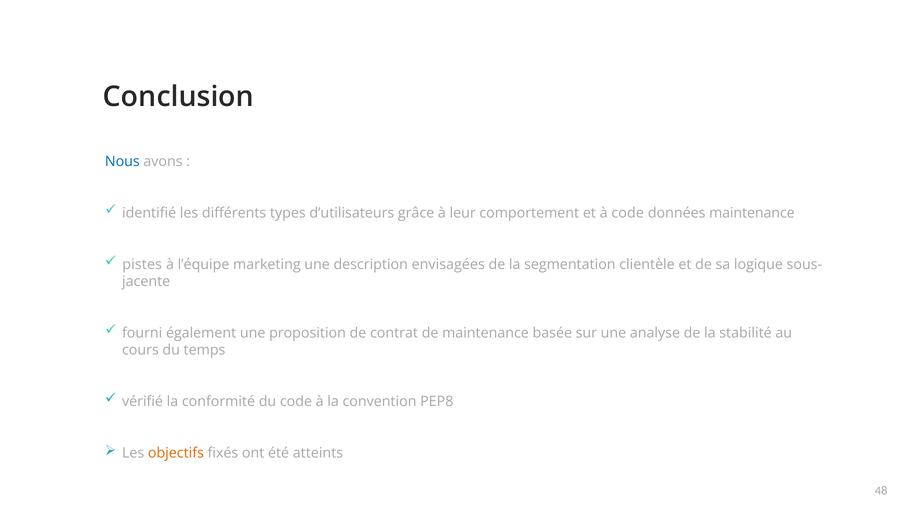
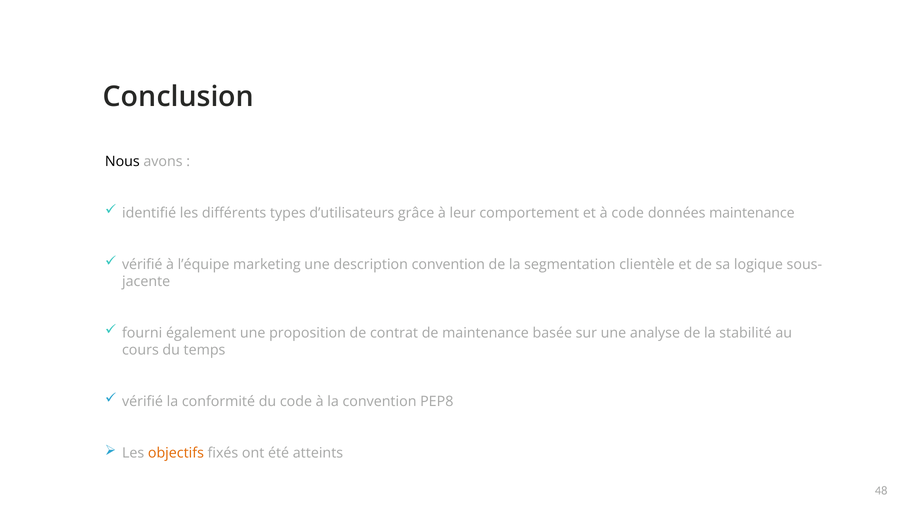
Nous colour: blue -> black
pistes at (142, 264): pistes -> vérifié
description envisagées: envisagées -> convention
